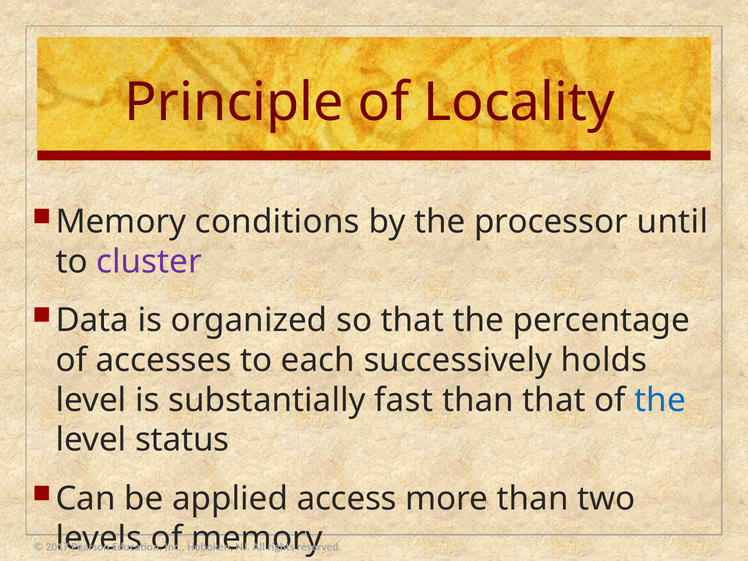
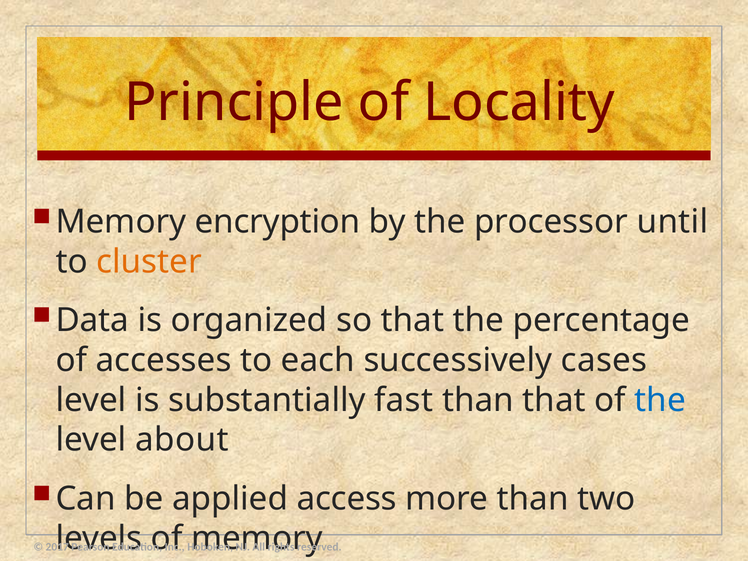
conditions: conditions -> encryption
cluster colour: purple -> orange
holds: holds -> cases
status: status -> about
